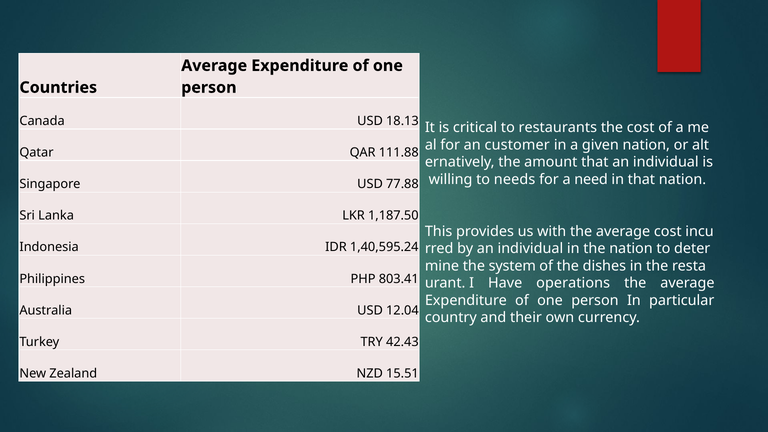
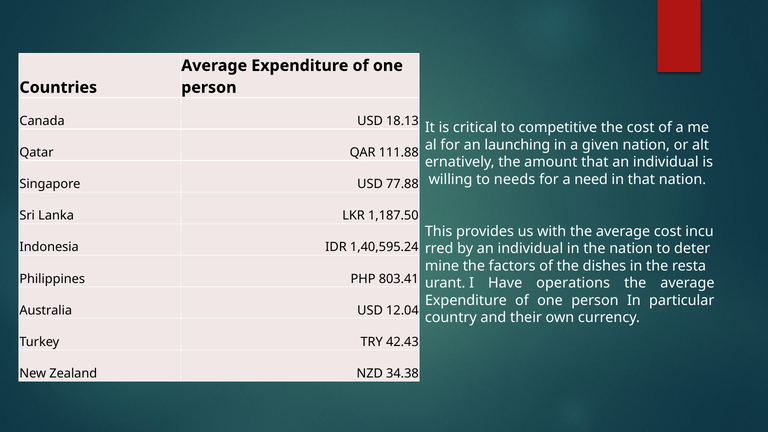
restaurants: restaurants -> competitive
customer: customer -> launching
system: system -> factors
15.51: 15.51 -> 34.38
